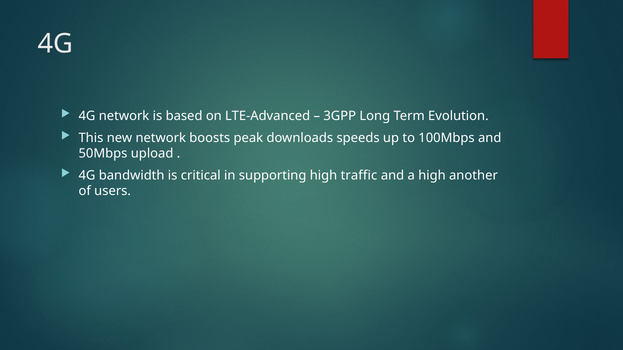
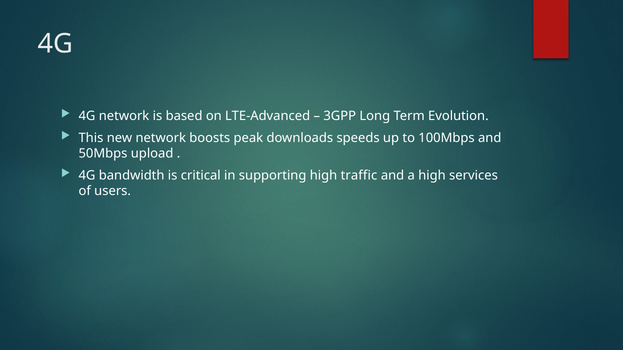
another: another -> services
